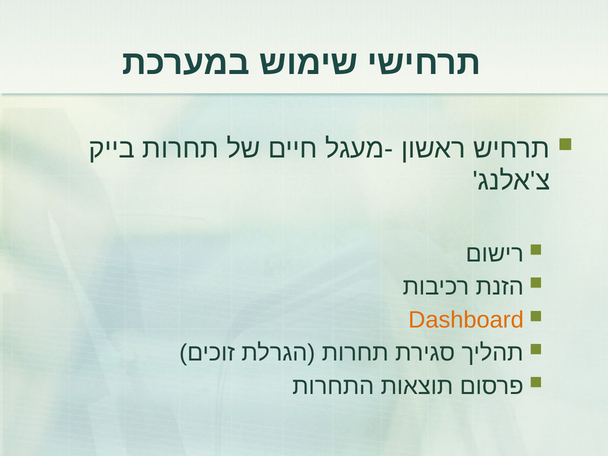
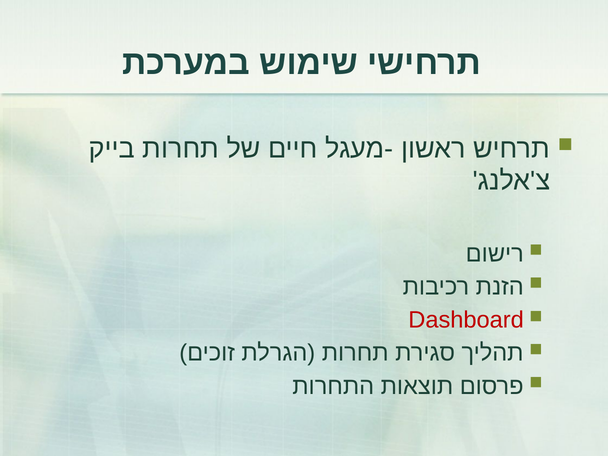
Dashboard colour: orange -> red
